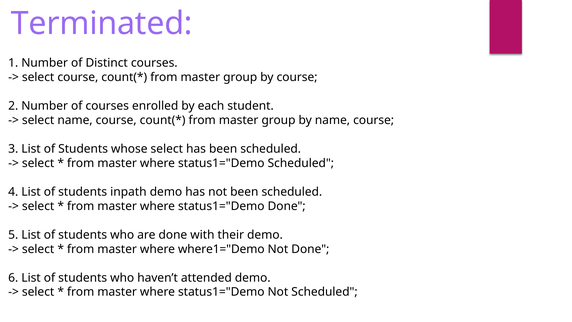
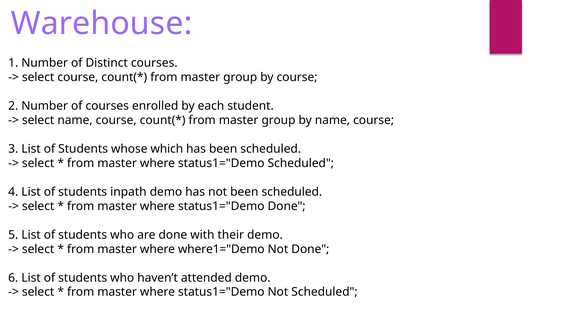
Terminated: Terminated -> Warehouse
whose select: select -> which
